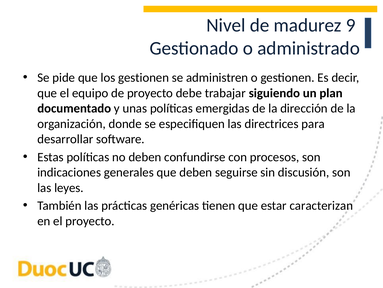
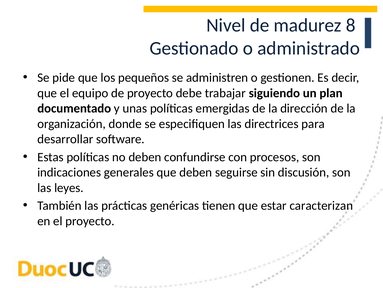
9: 9 -> 8
los gestionen: gestionen -> pequeños
